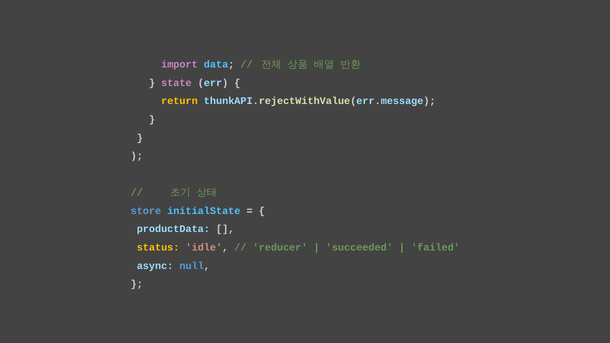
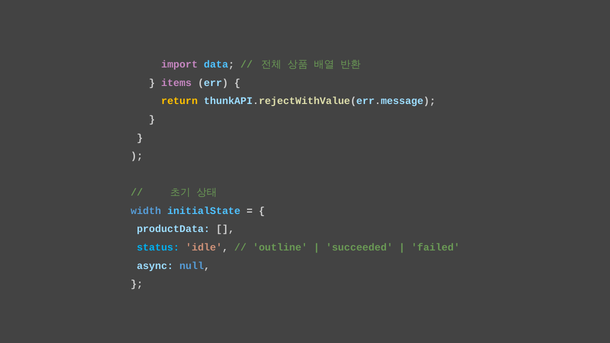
state: state -> items
store: store -> width
status colour: yellow -> light blue
reducer: reducer -> outline
